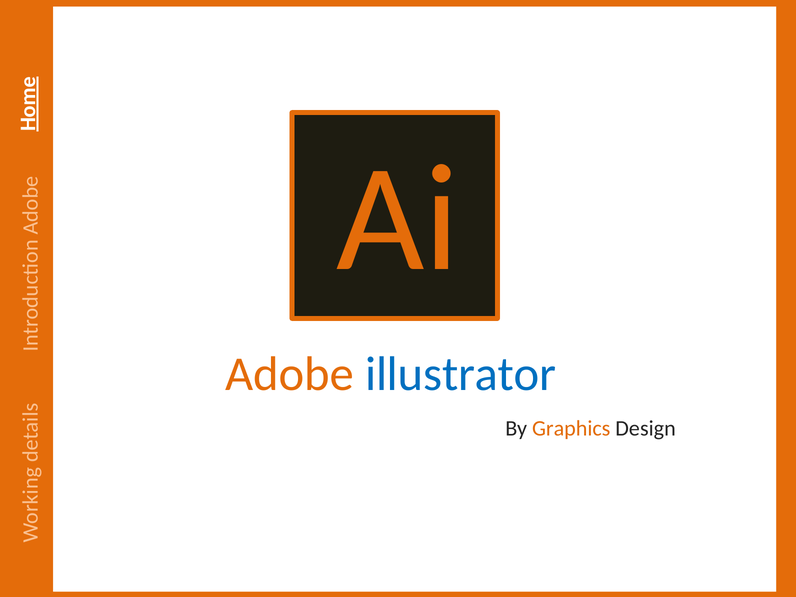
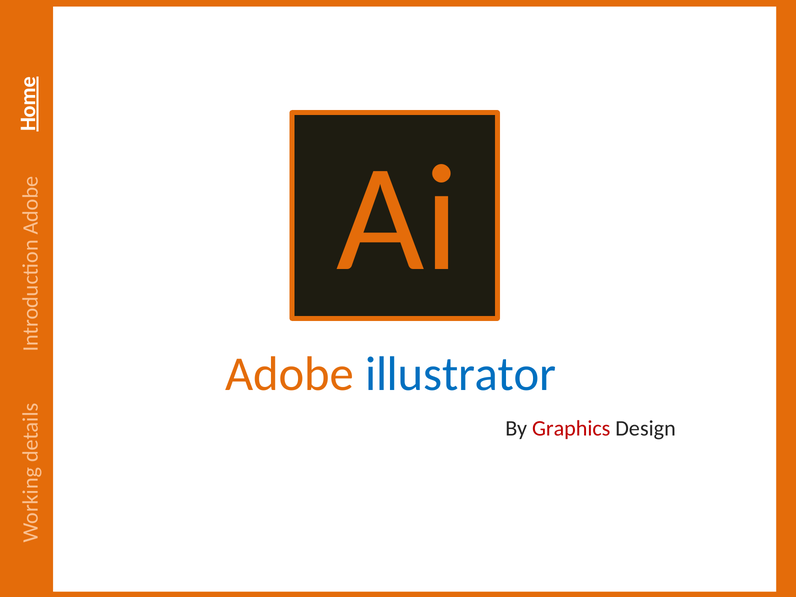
Graphics colour: orange -> red
